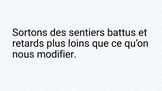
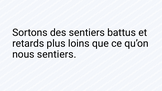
nous modifier: modifier -> sentiers
